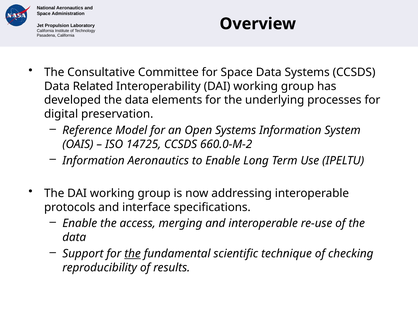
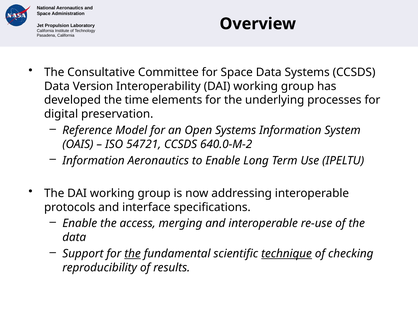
Related: Related -> Version
developed the data: data -> time
14725: 14725 -> 54721
660.0-M-2: 660.0-M-2 -> 640.0-M-2
technique underline: none -> present
